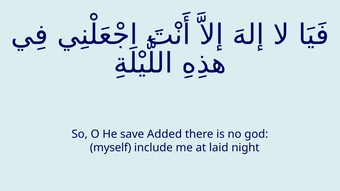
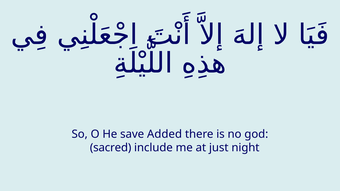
myself: myself -> sacred
laid: laid -> just
